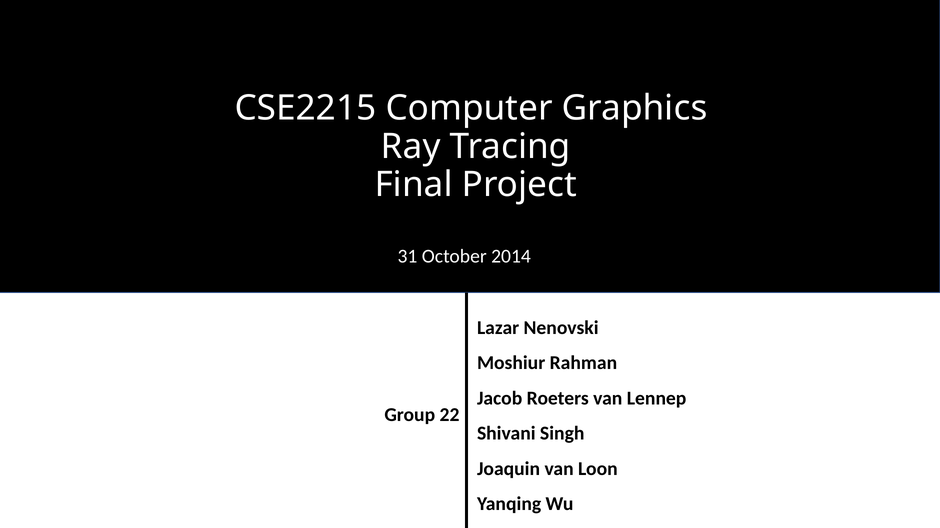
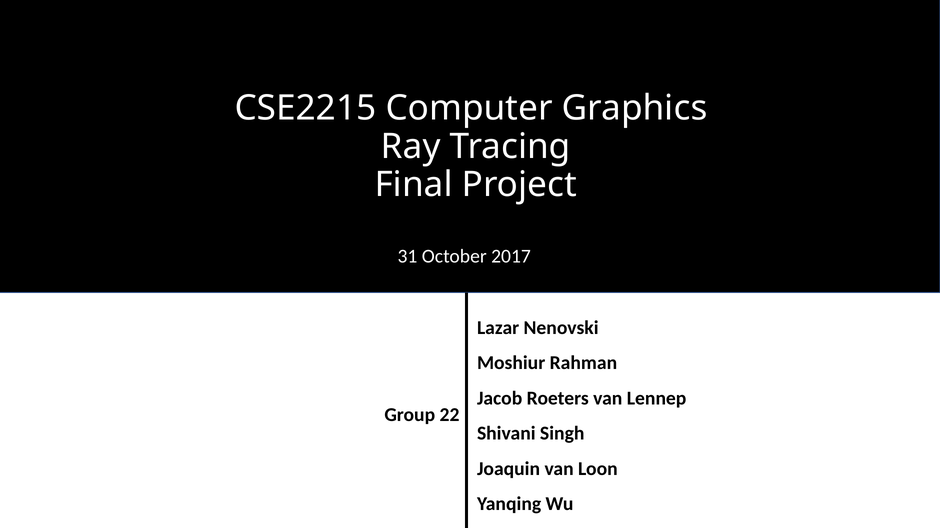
2014: 2014 -> 2017
